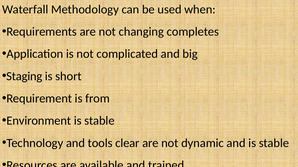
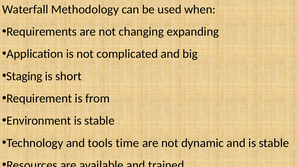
completes: completes -> expanding
clear: clear -> time
